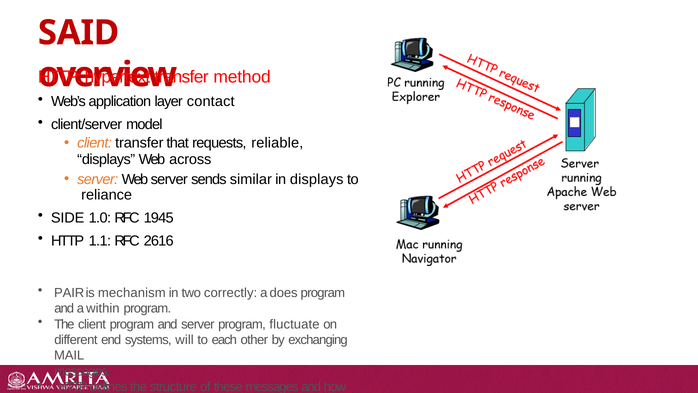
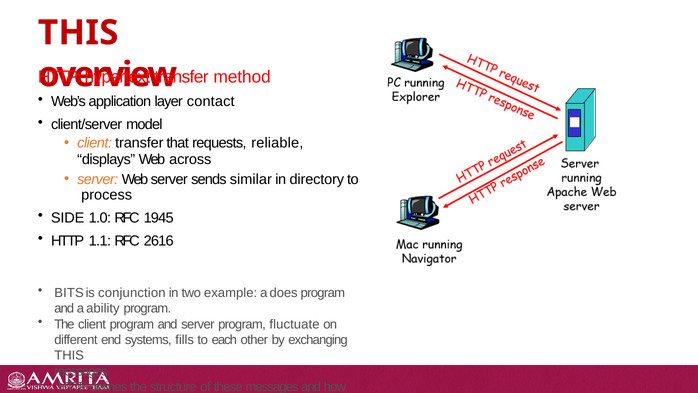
SAID at (79, 33): SAID -> THIS
in displays: displays -> directory
reliance: reliance -> process
PAIR: PAIR -> BITS
mechanism: mechanism -> conjunction
correctly: correctly -> example
within: within -> ability
will: will -> fills
MAIL at (69, 355): MAIL -> THIS
